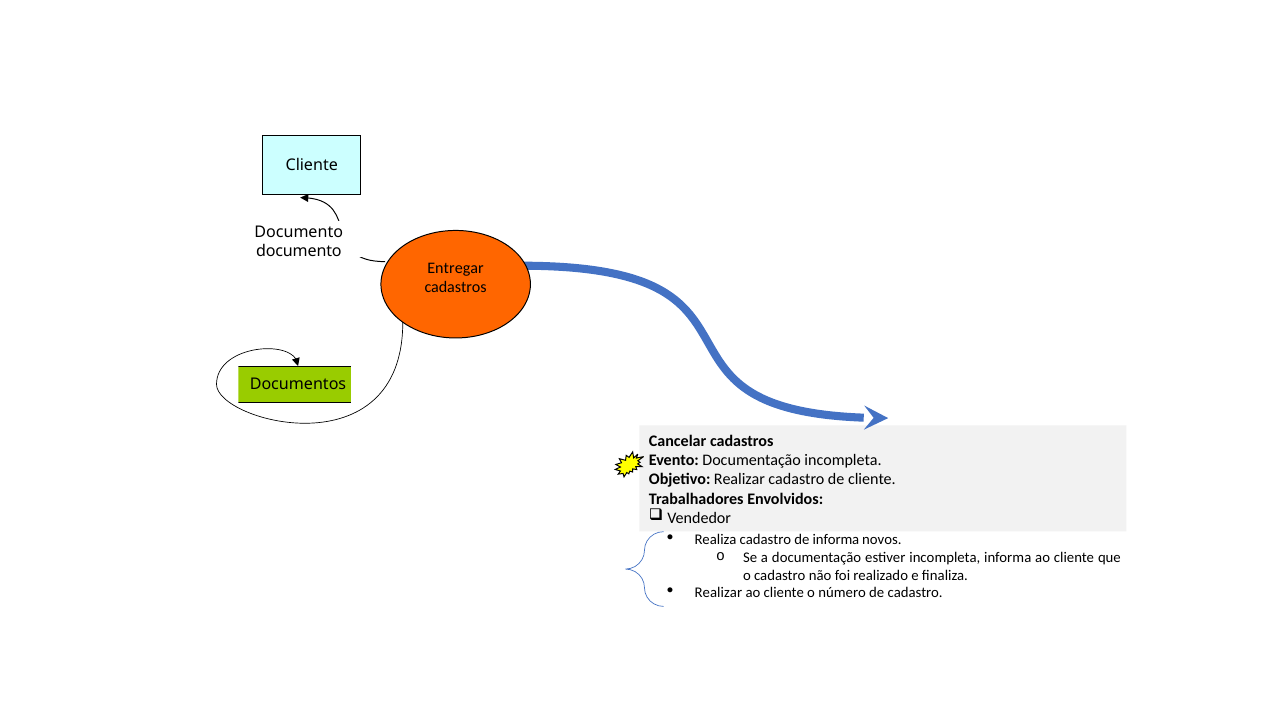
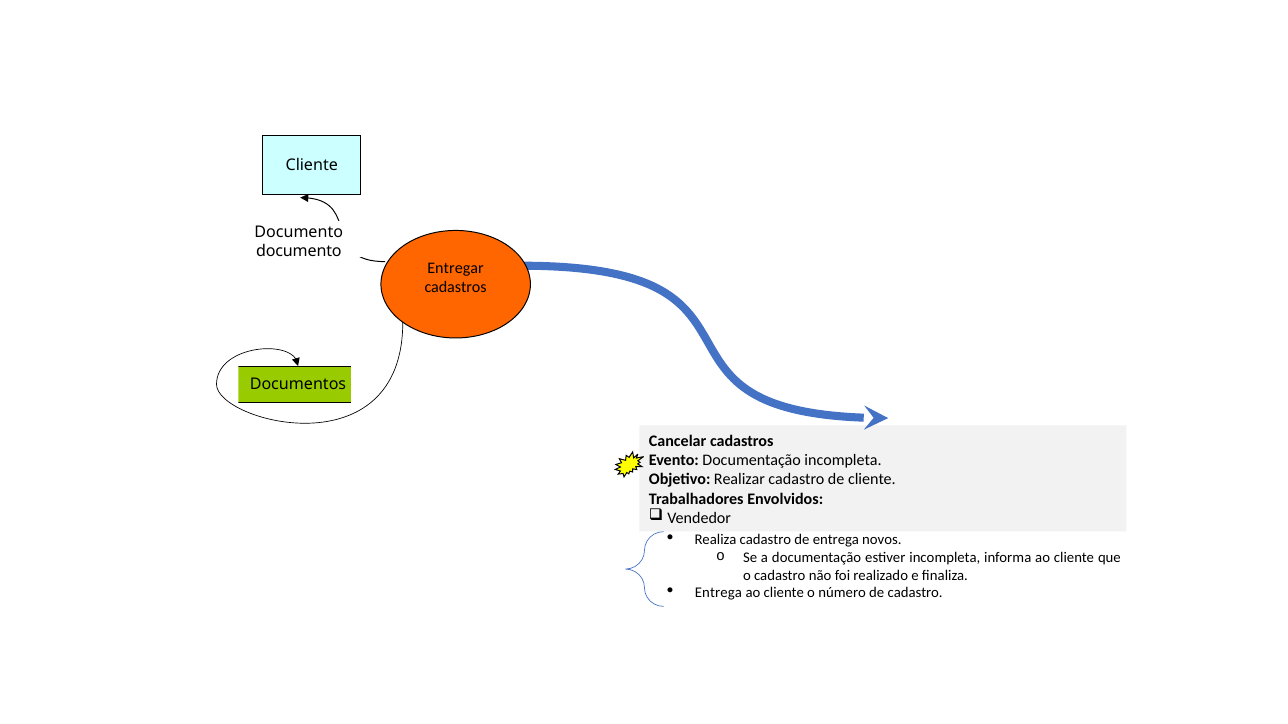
de informa: informa -> entrega
Realizar at (718, 593): Realizar -> Entrega
